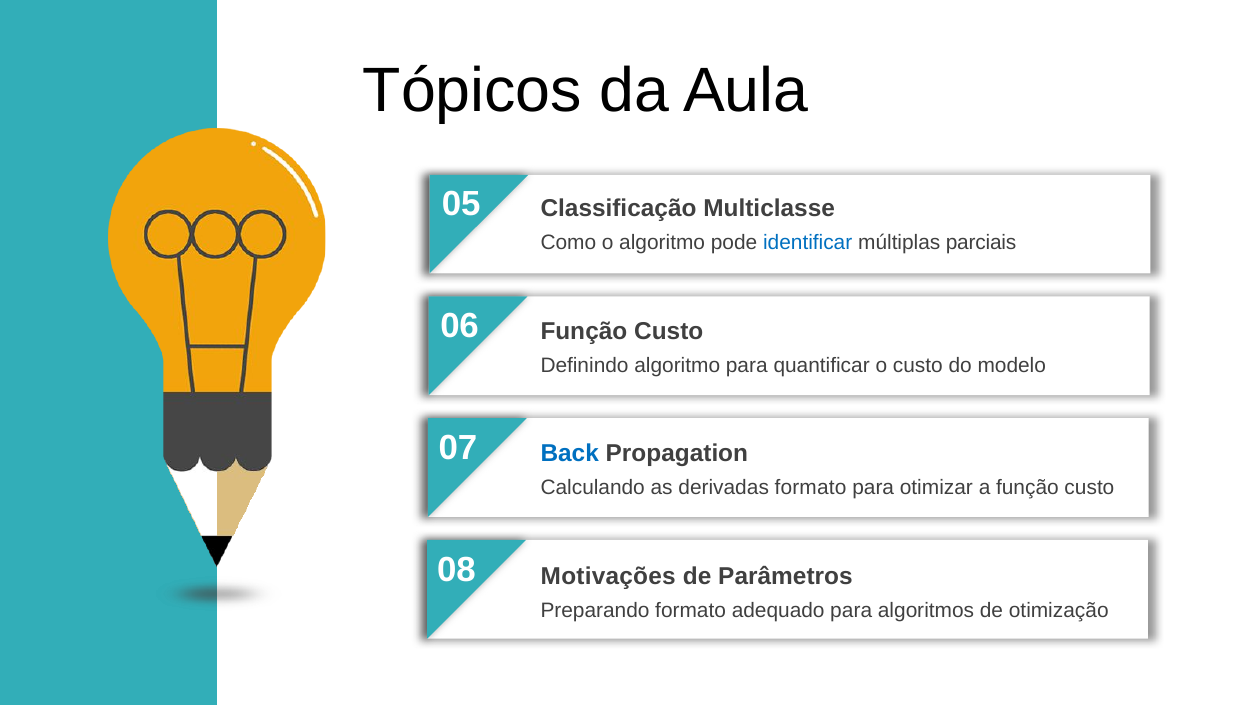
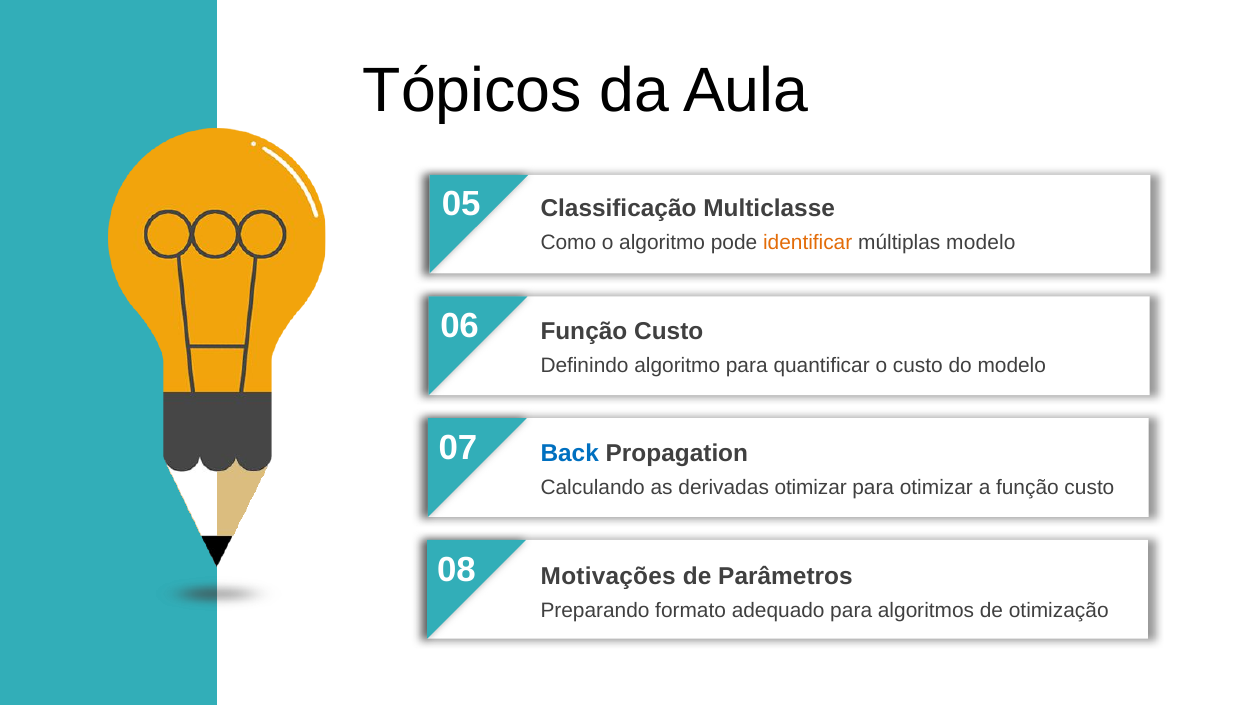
identificar colour: blue -> orange
múltiplas parciais: parciais -> modelo
derivadas formato: formato -> otimizar
